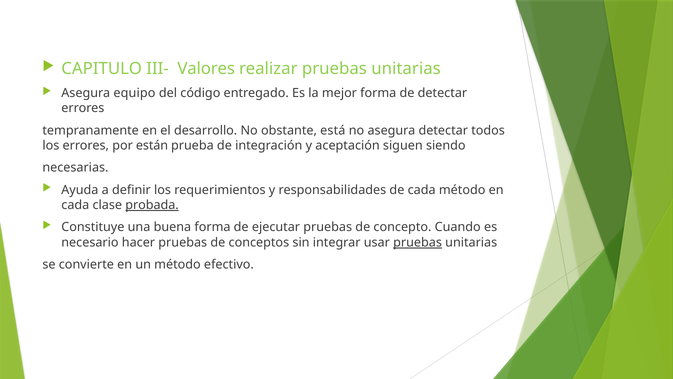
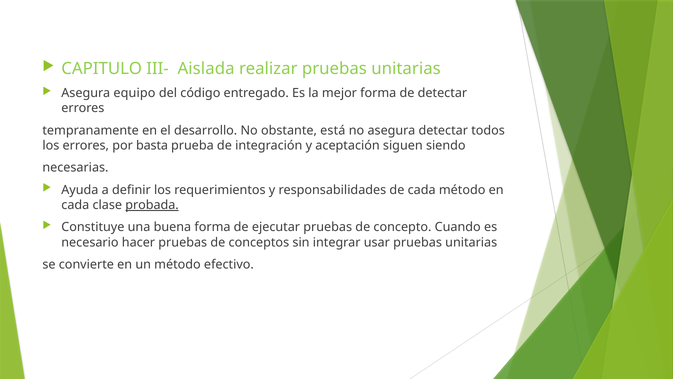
Valores: Valores -> Aislada
están: están -> basta
pruebas at (418, 242) underline: present -> none
